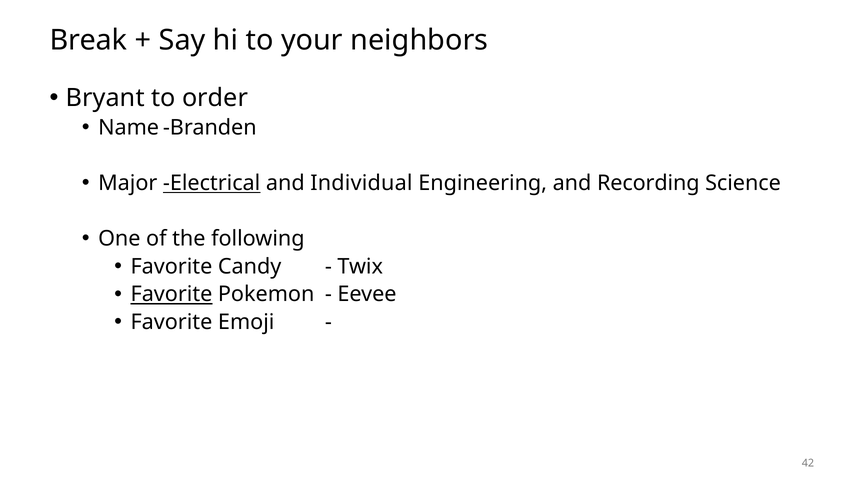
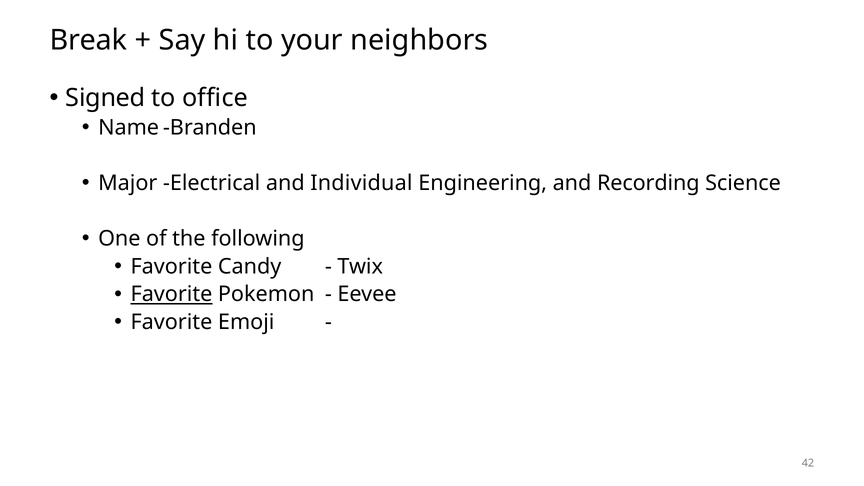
Bryant: Bryant -> Signed
order: order -> office
Electrical underline: present -> none
